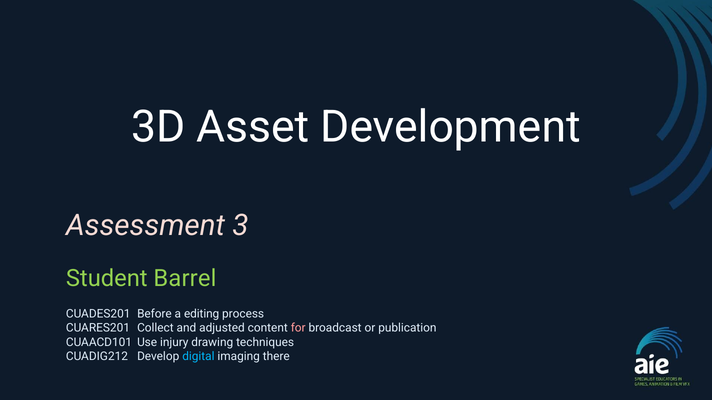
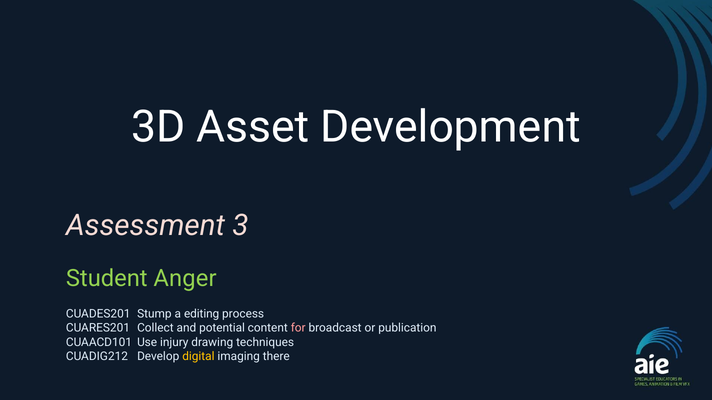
Barrel: Barrel -> Anger
Before: Before -> Stump
adjusted: adjusted -> potential
digital colour: light blue -> yellow
